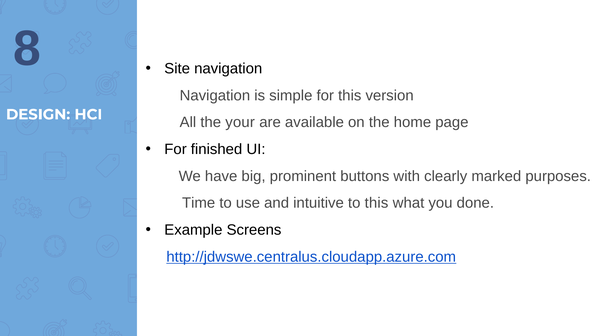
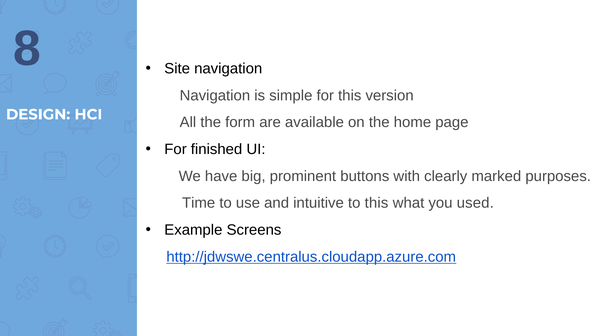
your: your -> form
done: done -> used
